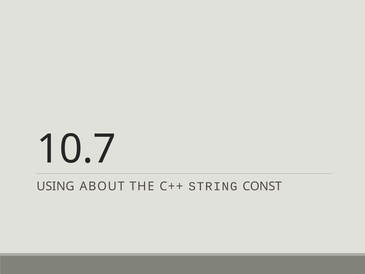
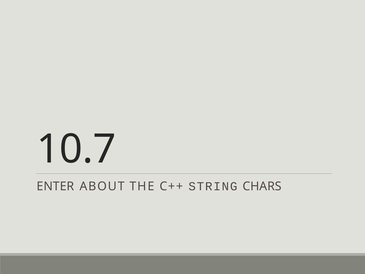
USING: USING -> ENTER
CONST: CONST -> CHARS
